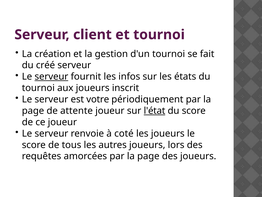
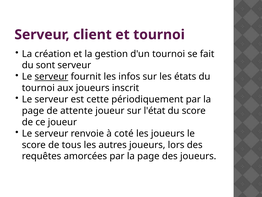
créé: créé -> sont
votre: votre -> cette
l'état underline: present -> none
